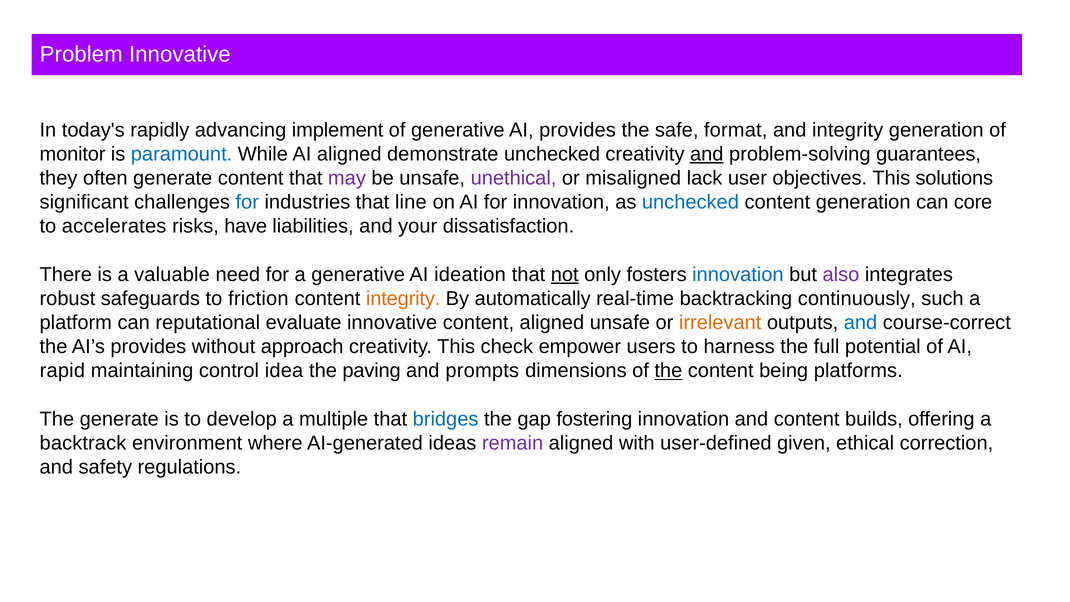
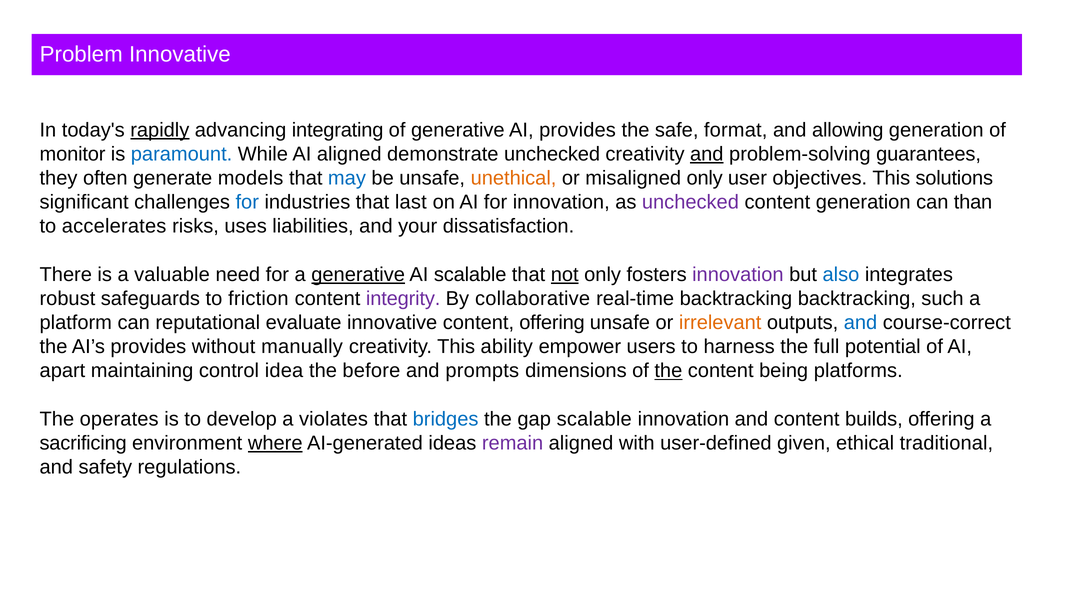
rapidly underline: none -> present
implement: implement -> integrating
and integrity: integrity -> allowing
generate content: content -> models
may colour: purple -> blue
unethical colour: purple -> orange
misaligned lack: lack -> only
line: line -> last
unchecked at (690, 202) colour: blue -> purple
core: core -> than
have: have -> uses
generative at (358, 274) underline: none -> present
AI ideation: ideation -> scalable
innovation at (738, 274) colour: blue -> purple
also colour: purple -> blue
integrity at (403, 299) colour: orange -> purple
automatically: automatically -> collaborative
backtracking continuously: continuously -> backtracking
content aligned: aligned -> offering
approach: approach -> manually
check: check -> ability
rapid: rapid -> apart
paving: paving -> before
The generate: generate -> operates
multiple: multiple -> violates
gap fostering: fostering -> scalable
backtrack: backtrack -> sacrificing
where underline: none -> present
correction: correction -> traditional
